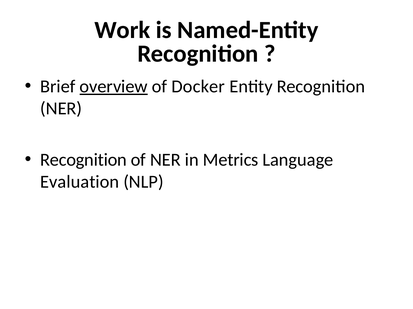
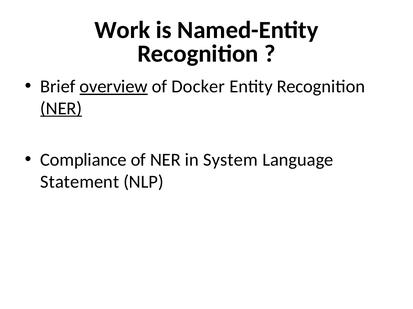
NER at (61, 109) underline: none -> present
Recognition at (83, 160): Recognition -> Compliance
Metrics: Metrics -> System
Evaluation: Evaluation -> Statement
